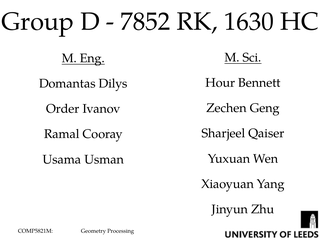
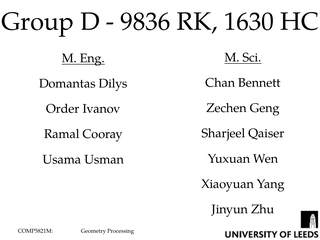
7852: 7852 -> 9836
Hour: Hour -> Chan
